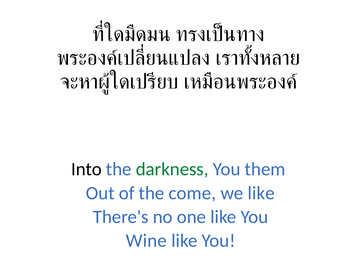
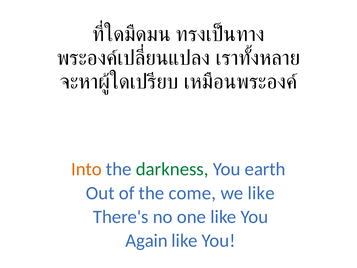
Into colour: black -> orange
them: them -> earth
Wine: Wine -> Again
